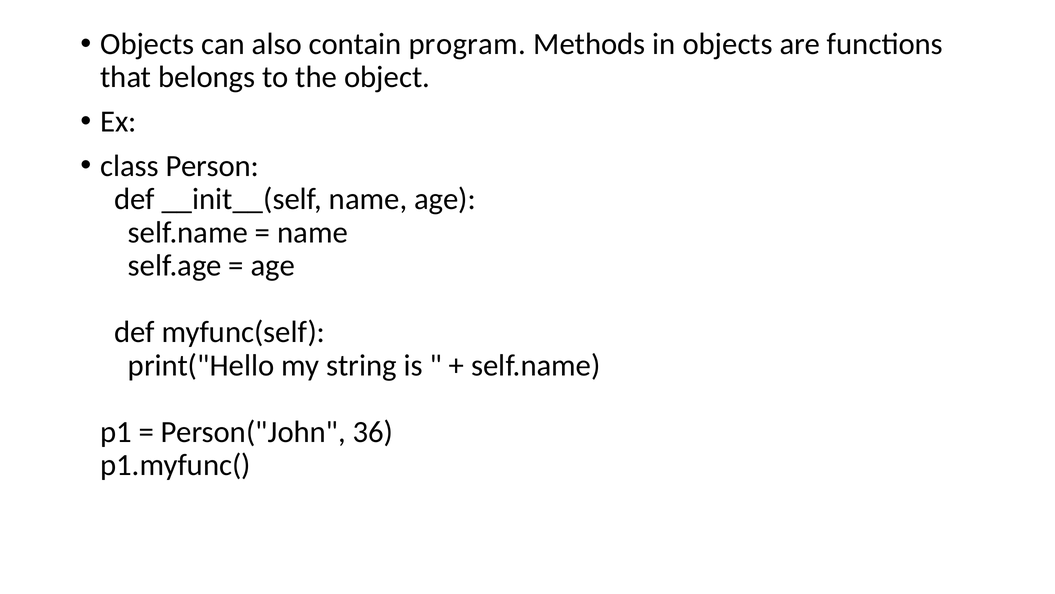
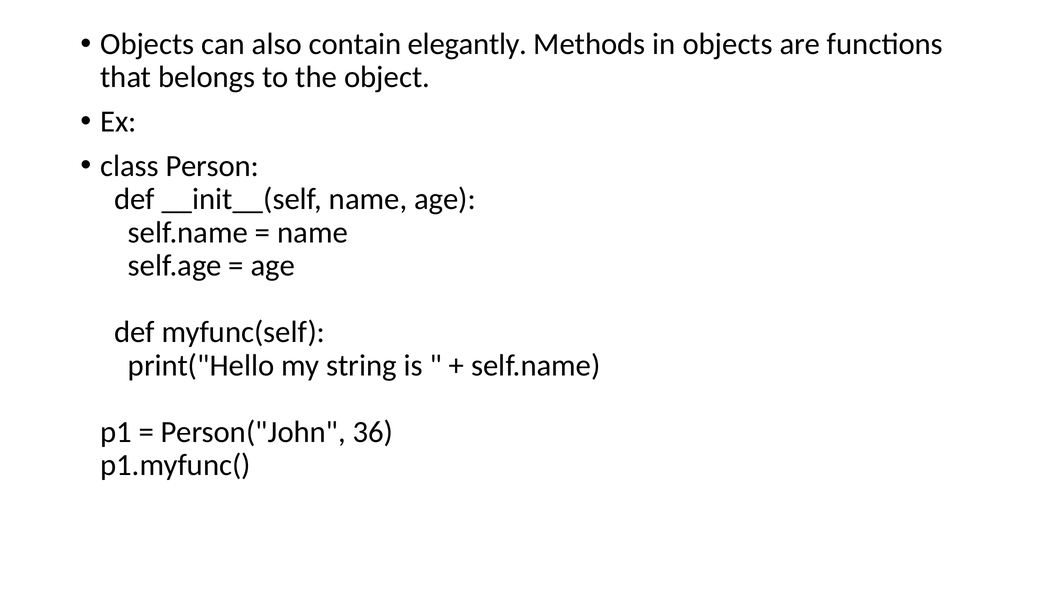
program: program -> elegantly
